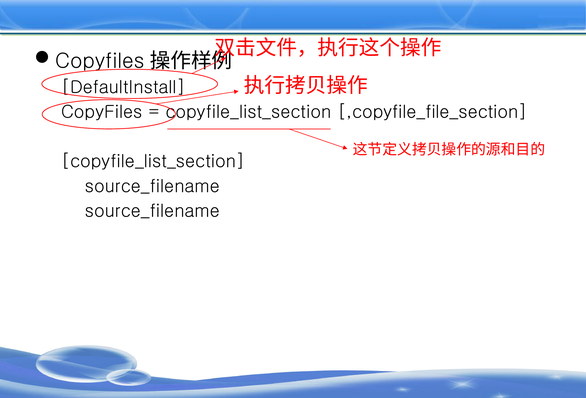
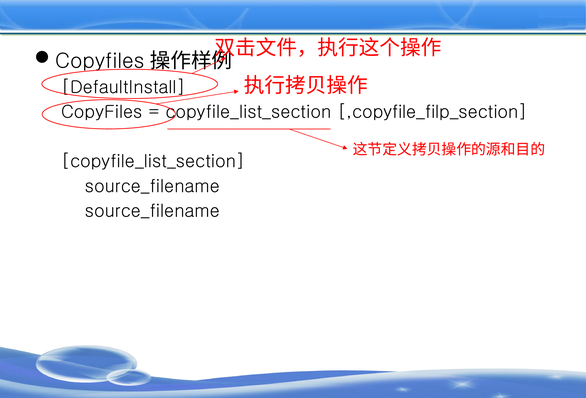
,copyfile_file_section: ,copyfile_file_section -> ,copyfile_filp_section
